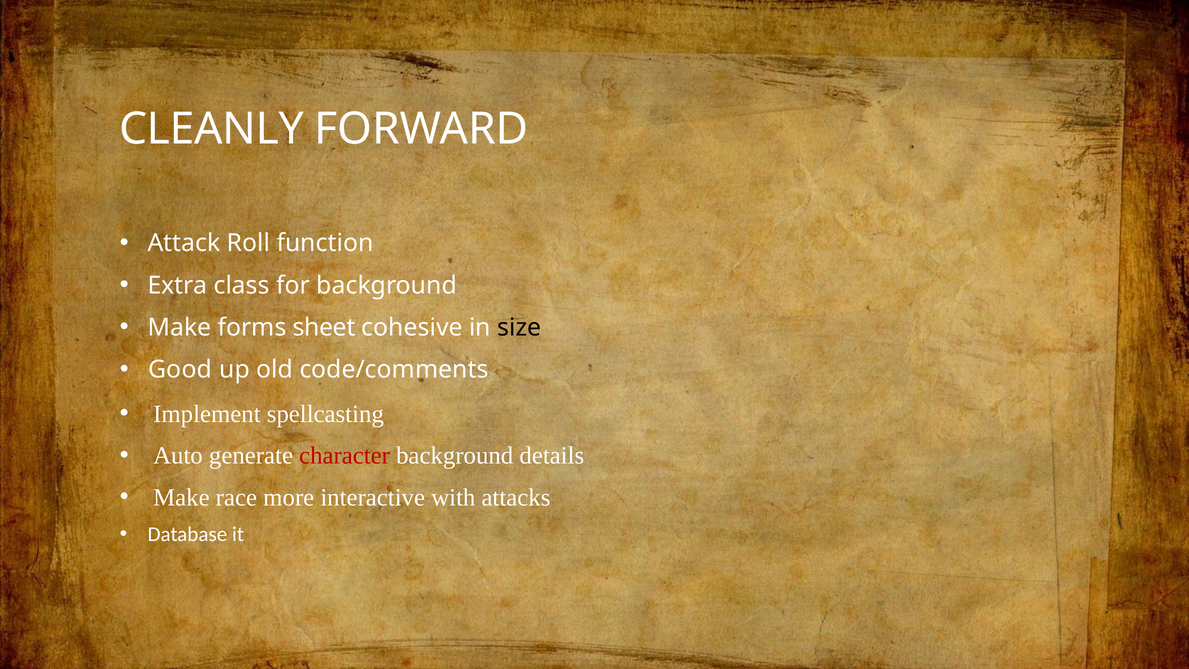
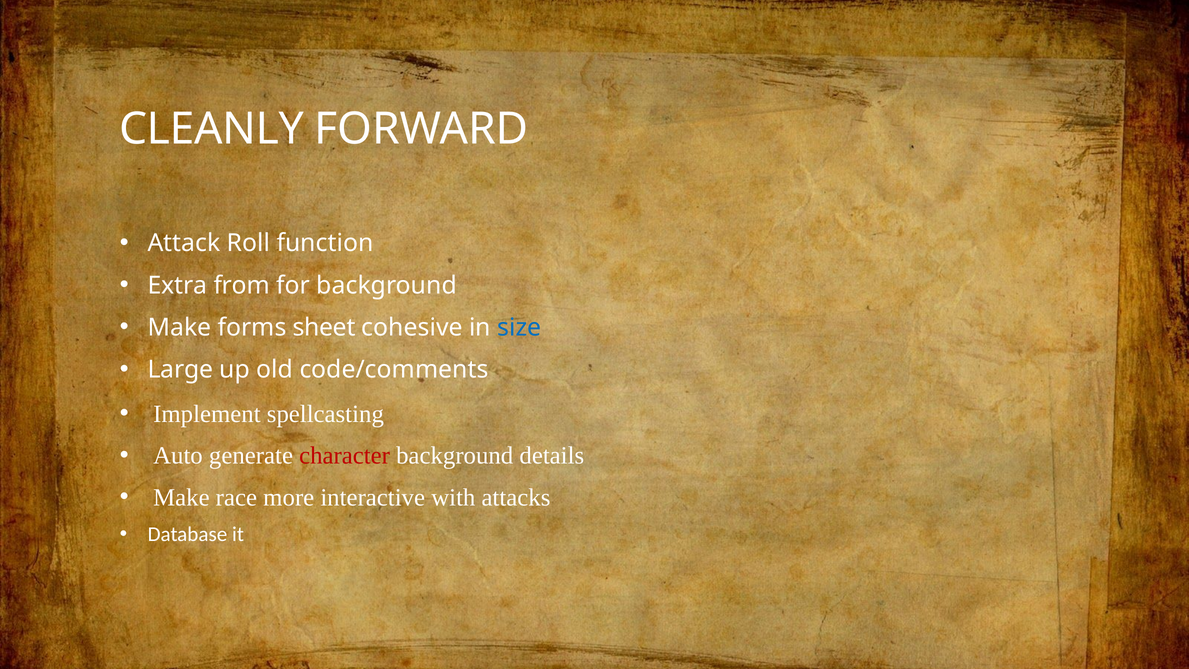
class: class -> from
size colour: black -> blue
Good: Good -> Large
